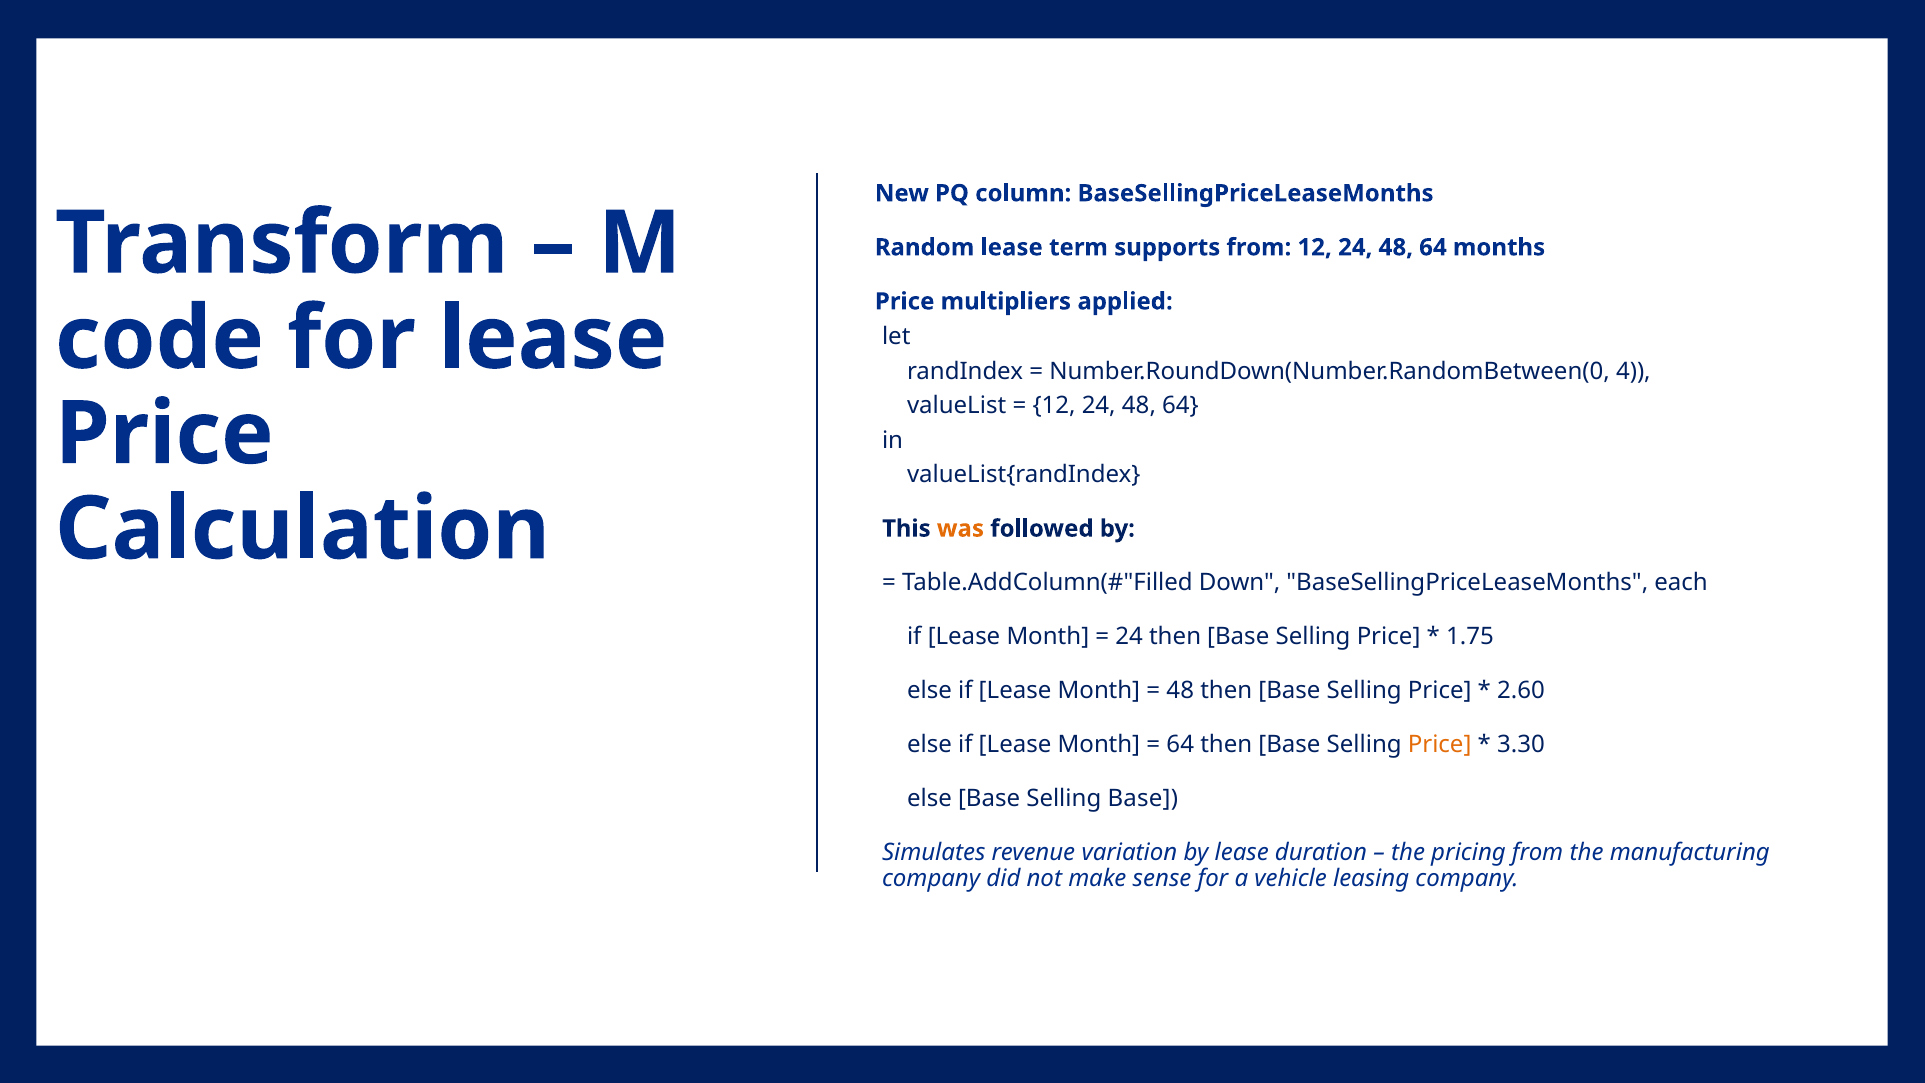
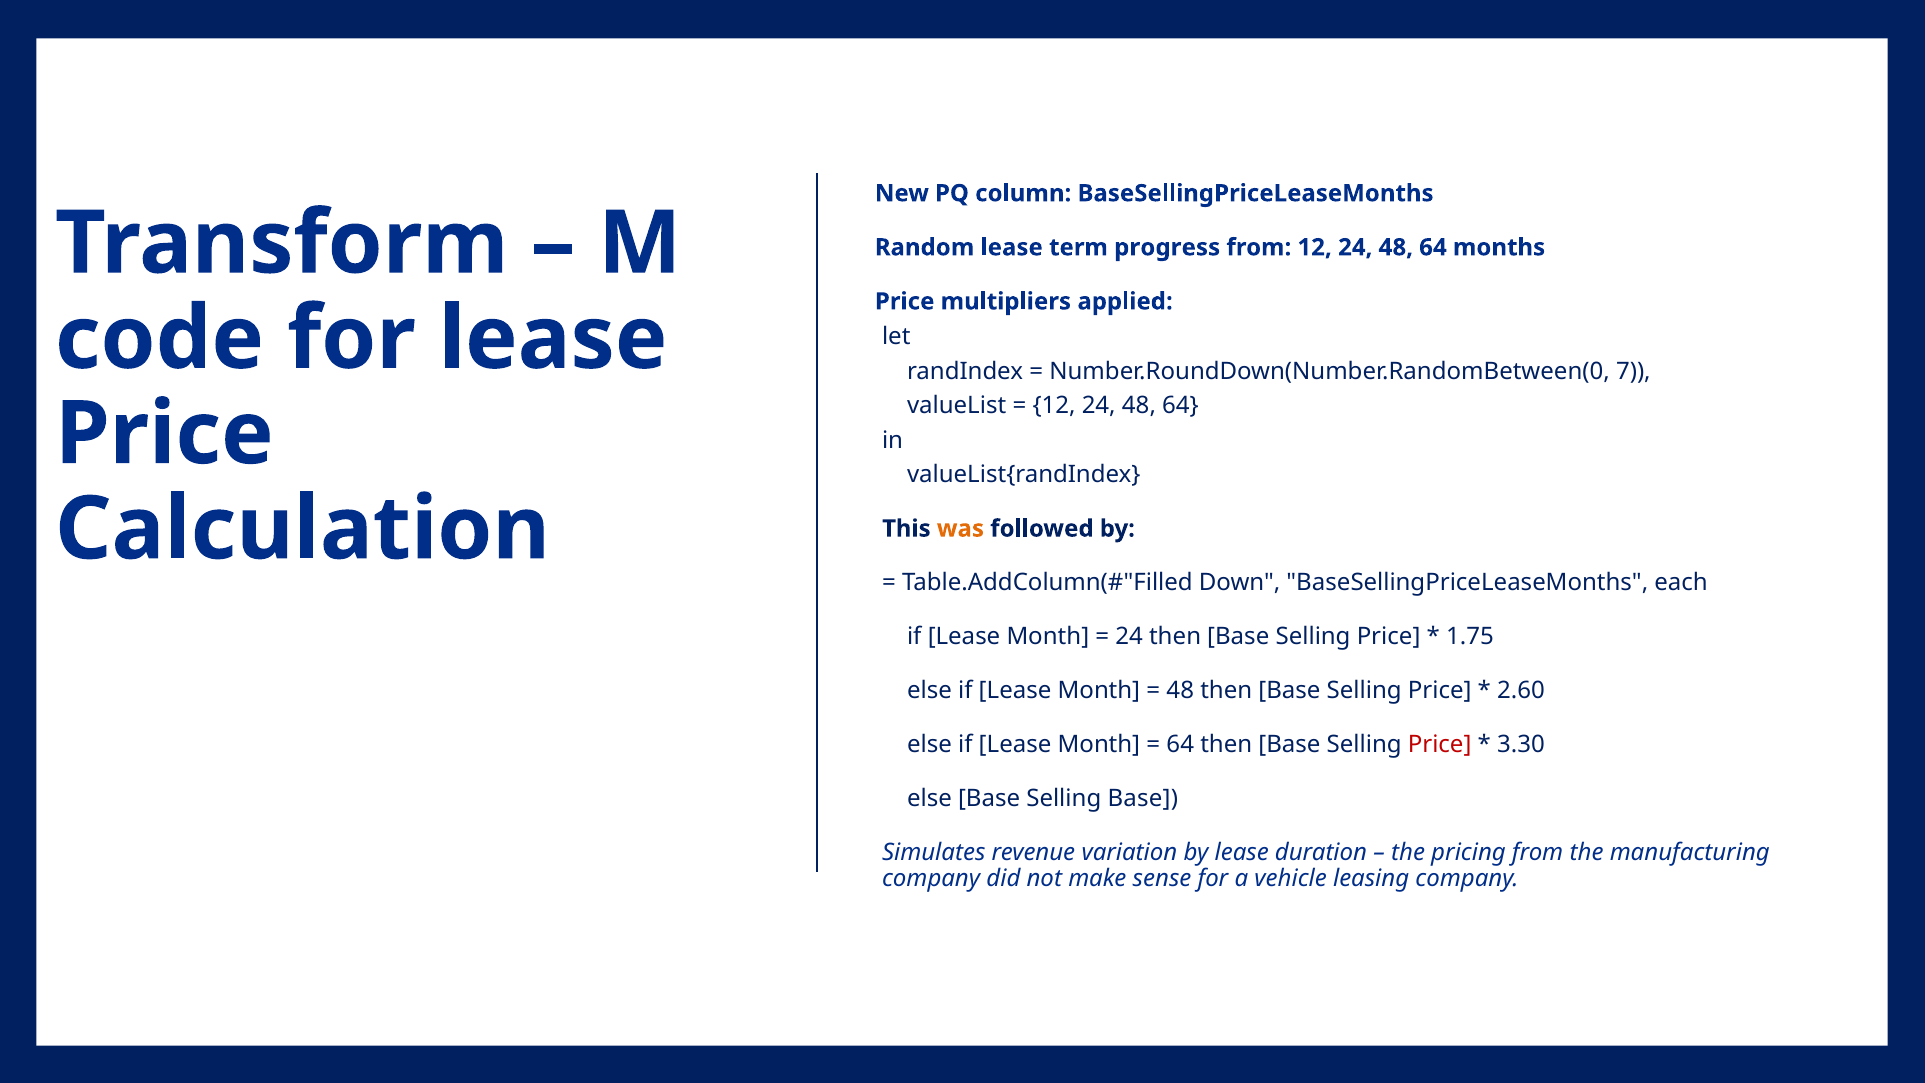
supports: supports -> progress
4: 4 -> 7
Price at (1440, 745) colour: orange -> red
